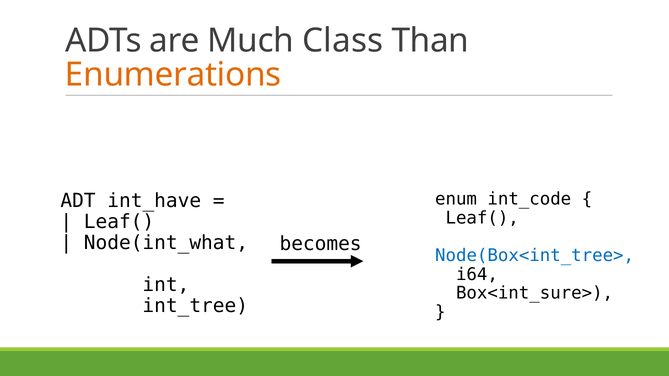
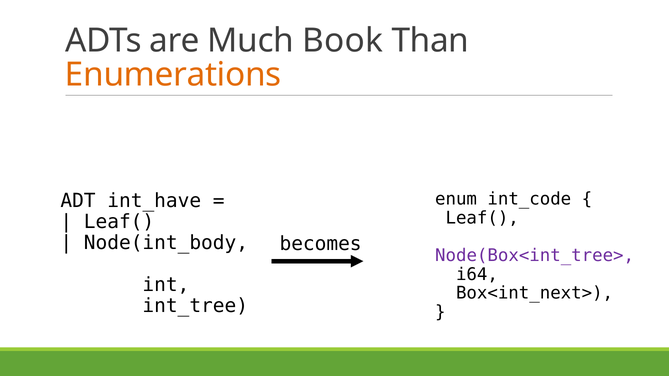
Class: Class -> Book
Node(int_what: Node(int_what -> Node(int_body
Node(Box<int_tree> colour: blue -> purple
Box<int_sure>: Box<int_sure> -> Box<int_next>
